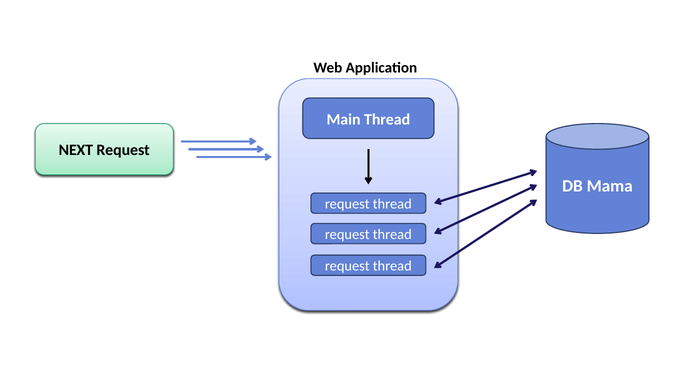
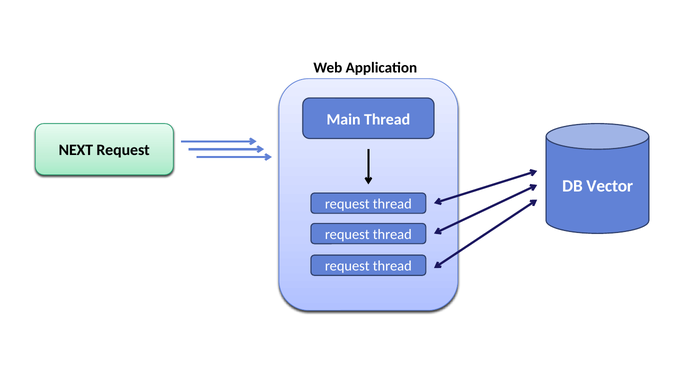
Mama: Mama -> Vector
